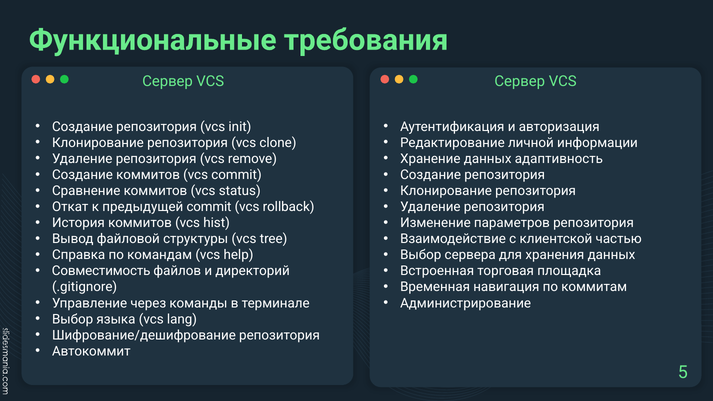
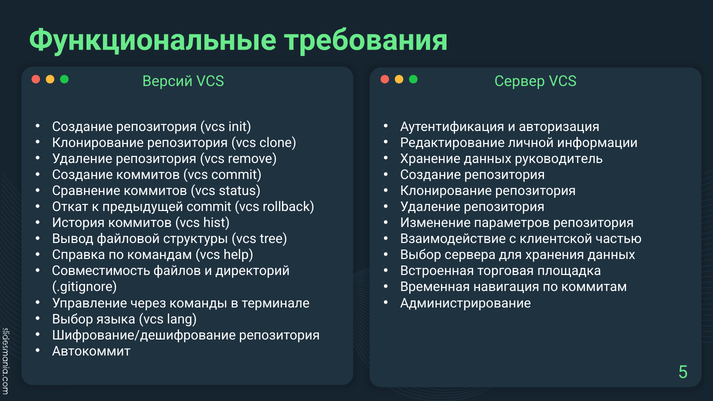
Сервер at (168, 81): Сервер -> Версий
адаптивность: адаптивность -> руководитель
